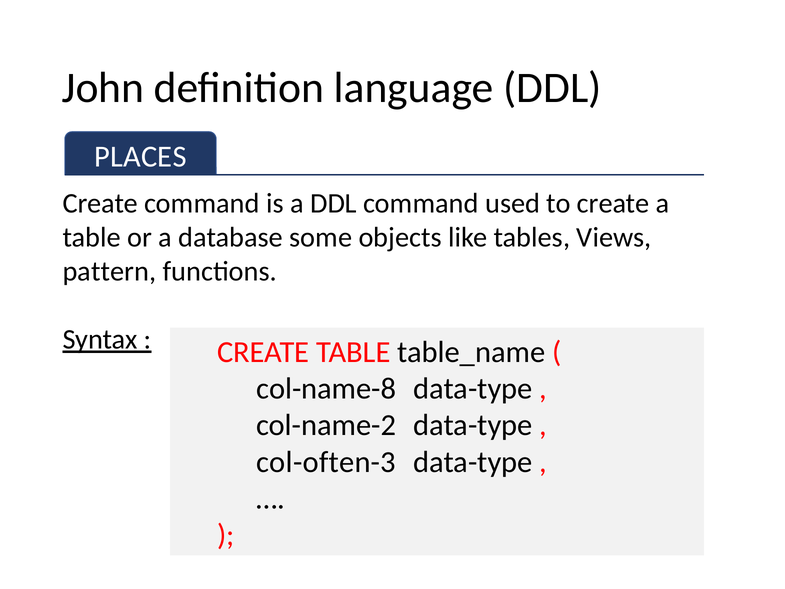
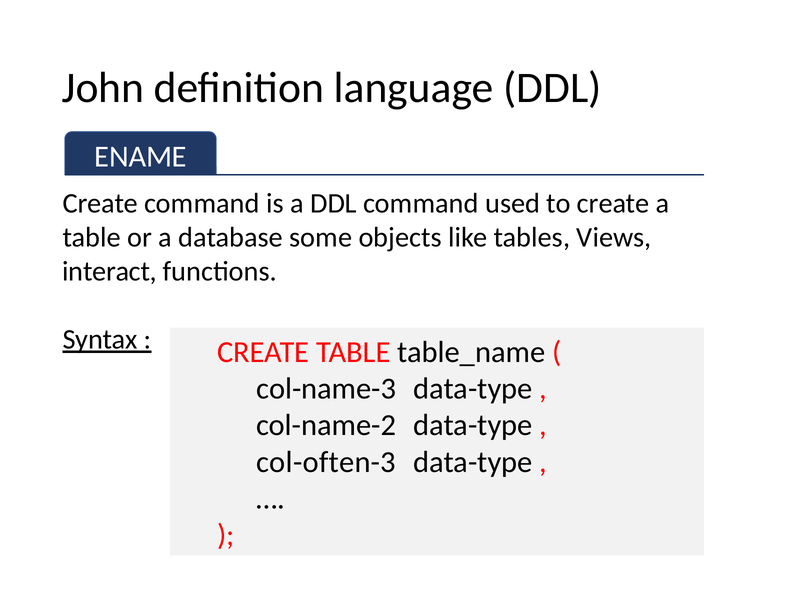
PLACES: PLACES -> ENAME
pattern: pattern -> interact
col-name-8: col-name-8 -> col-name-3
